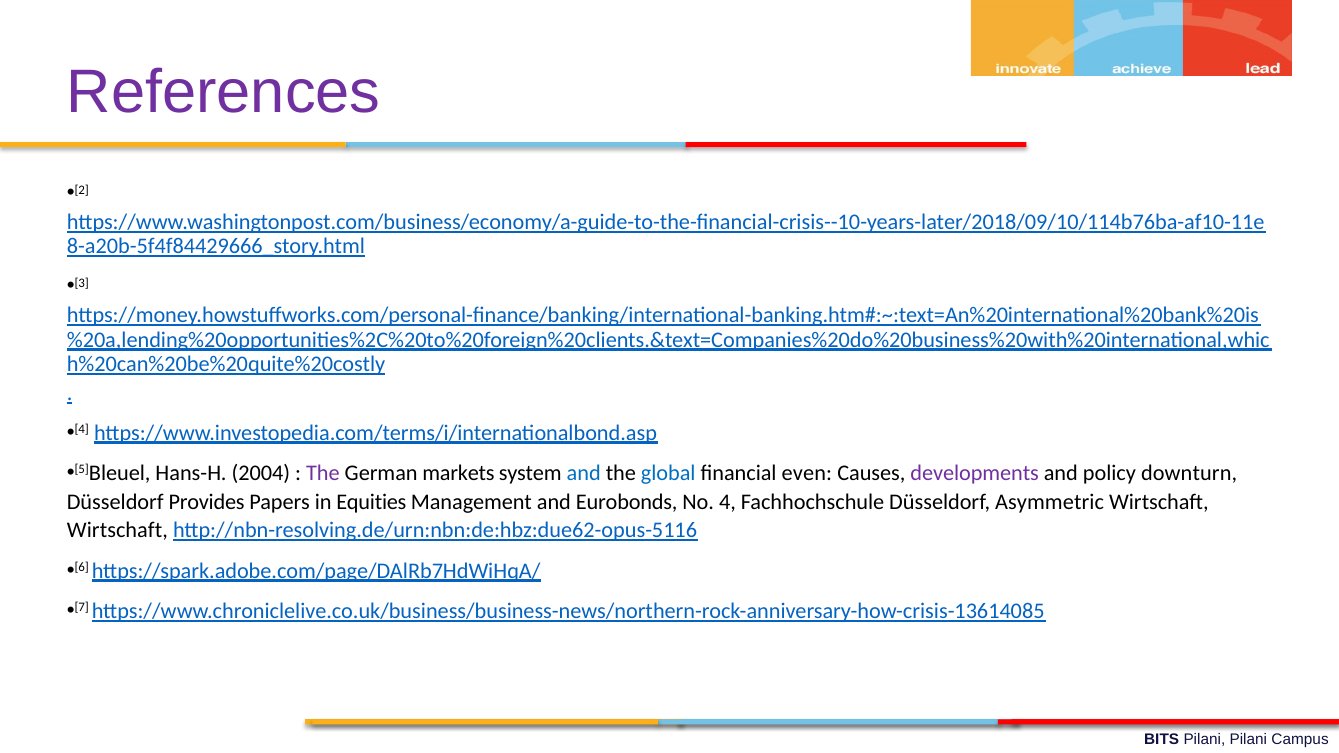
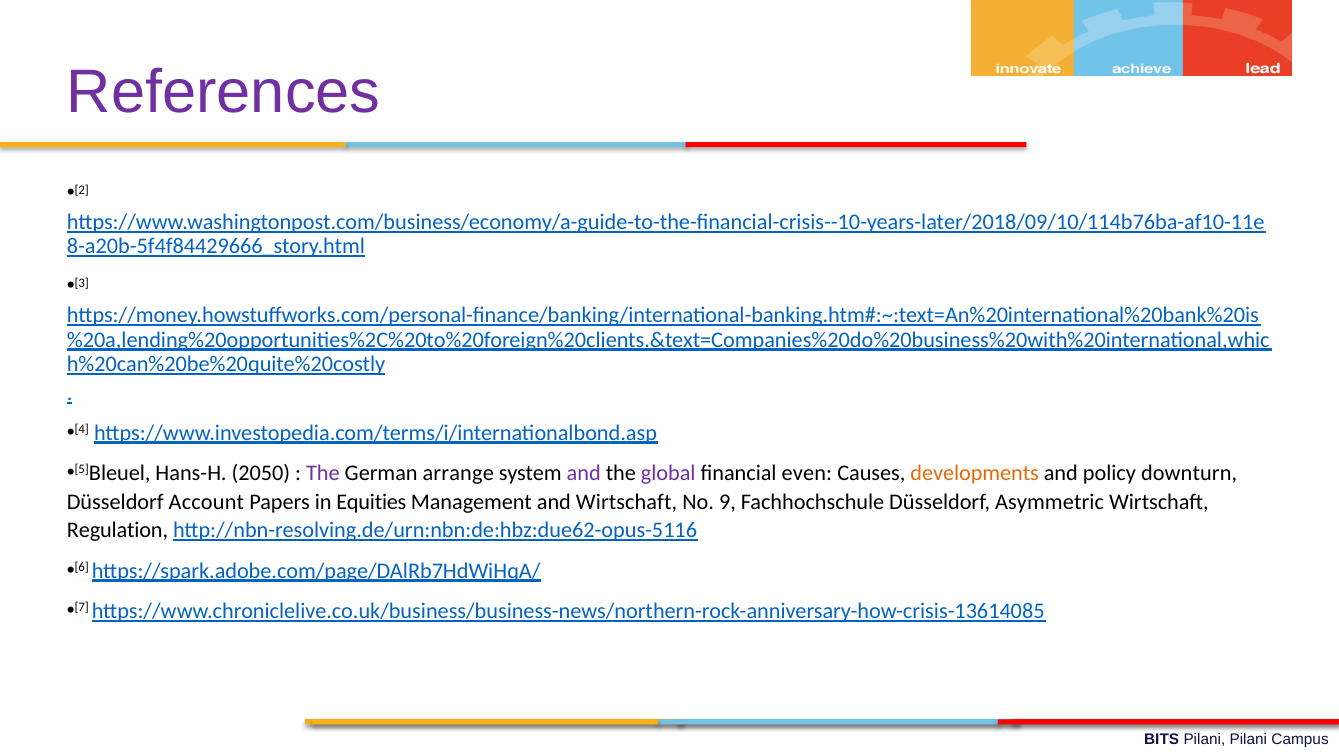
2004: 2004 -> 2050
markets: markets -> arrange
and at (584, 473) colour: blue -> purple
global colour: blue -> purple
developments colour: purple -> orange
Provides: Provides -> Account
and Eurobonds: Eurobonds -> Wirtschaft
4: 4 -> 9
Wirtschaft at (117, 531): Wirtschaft -> Regulation
